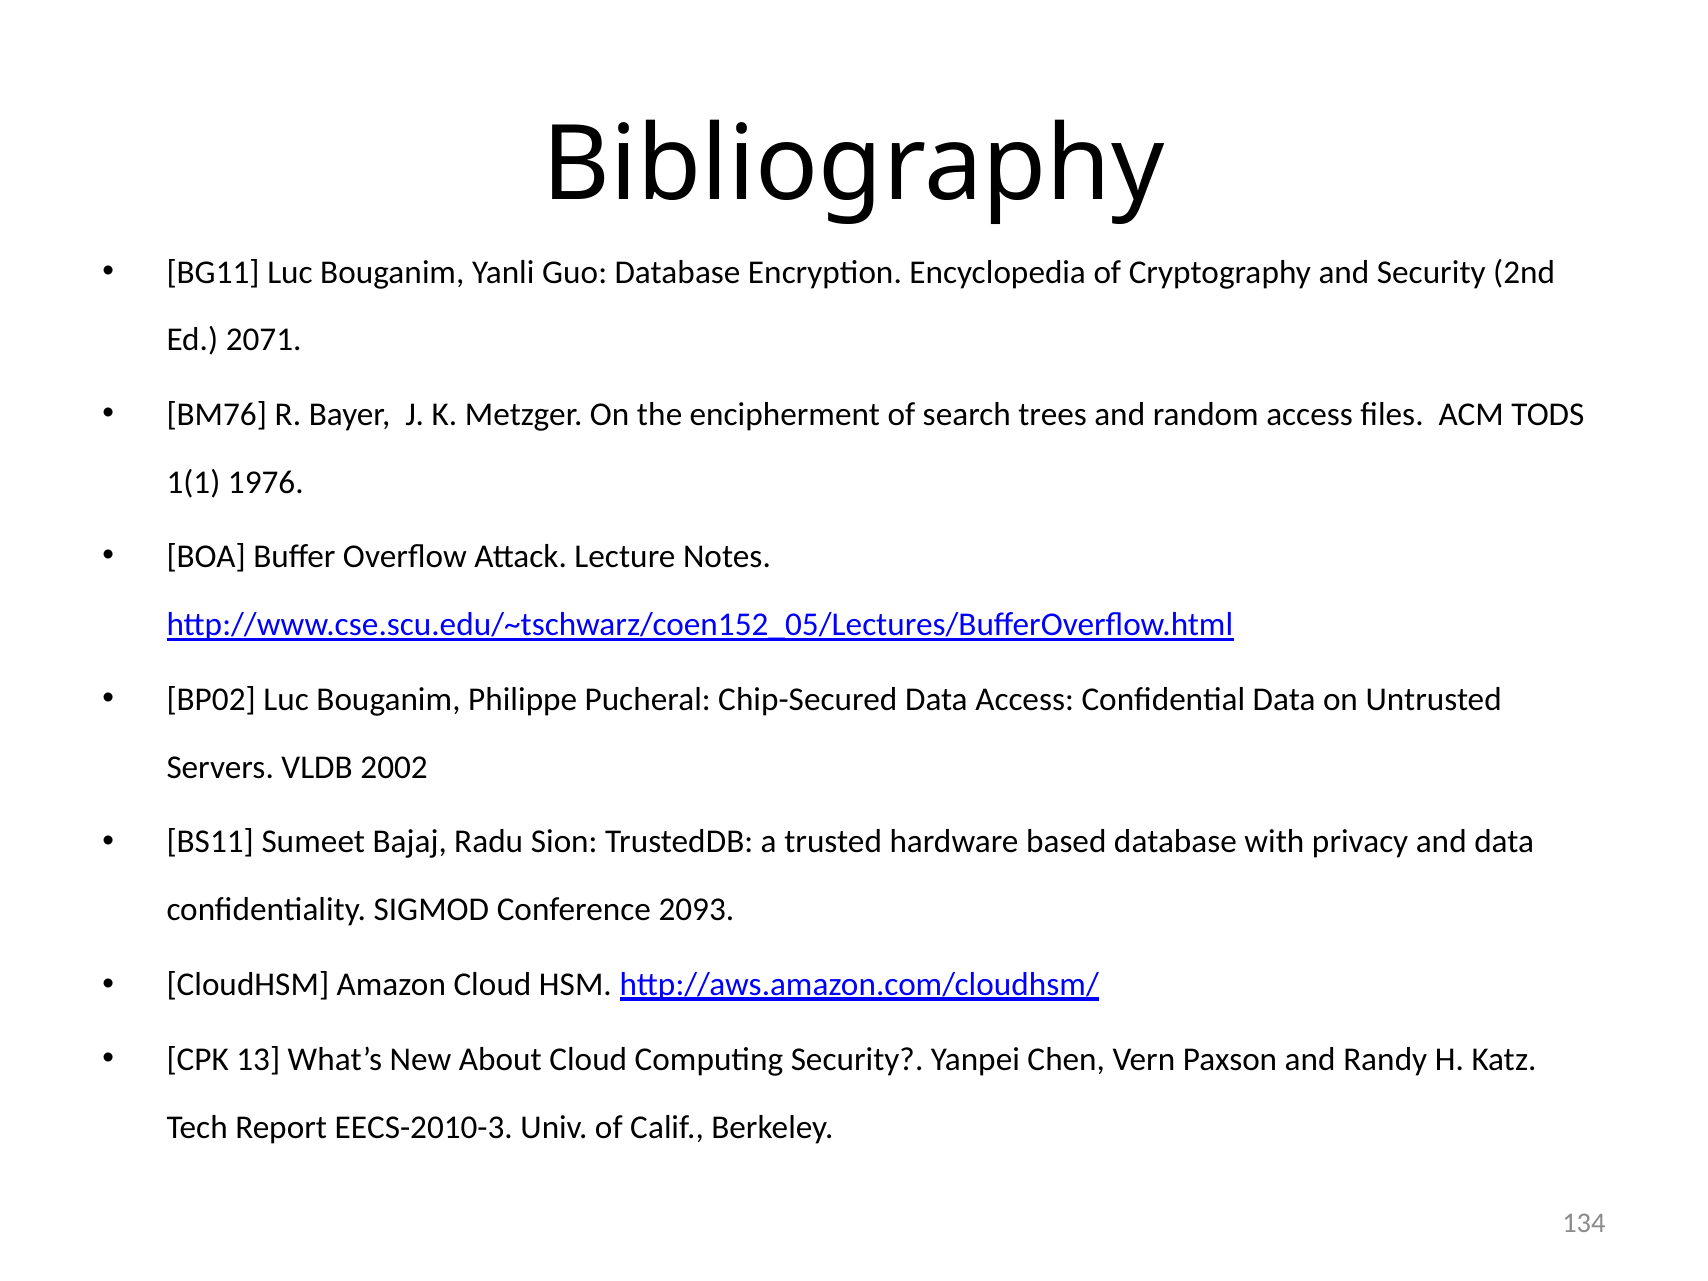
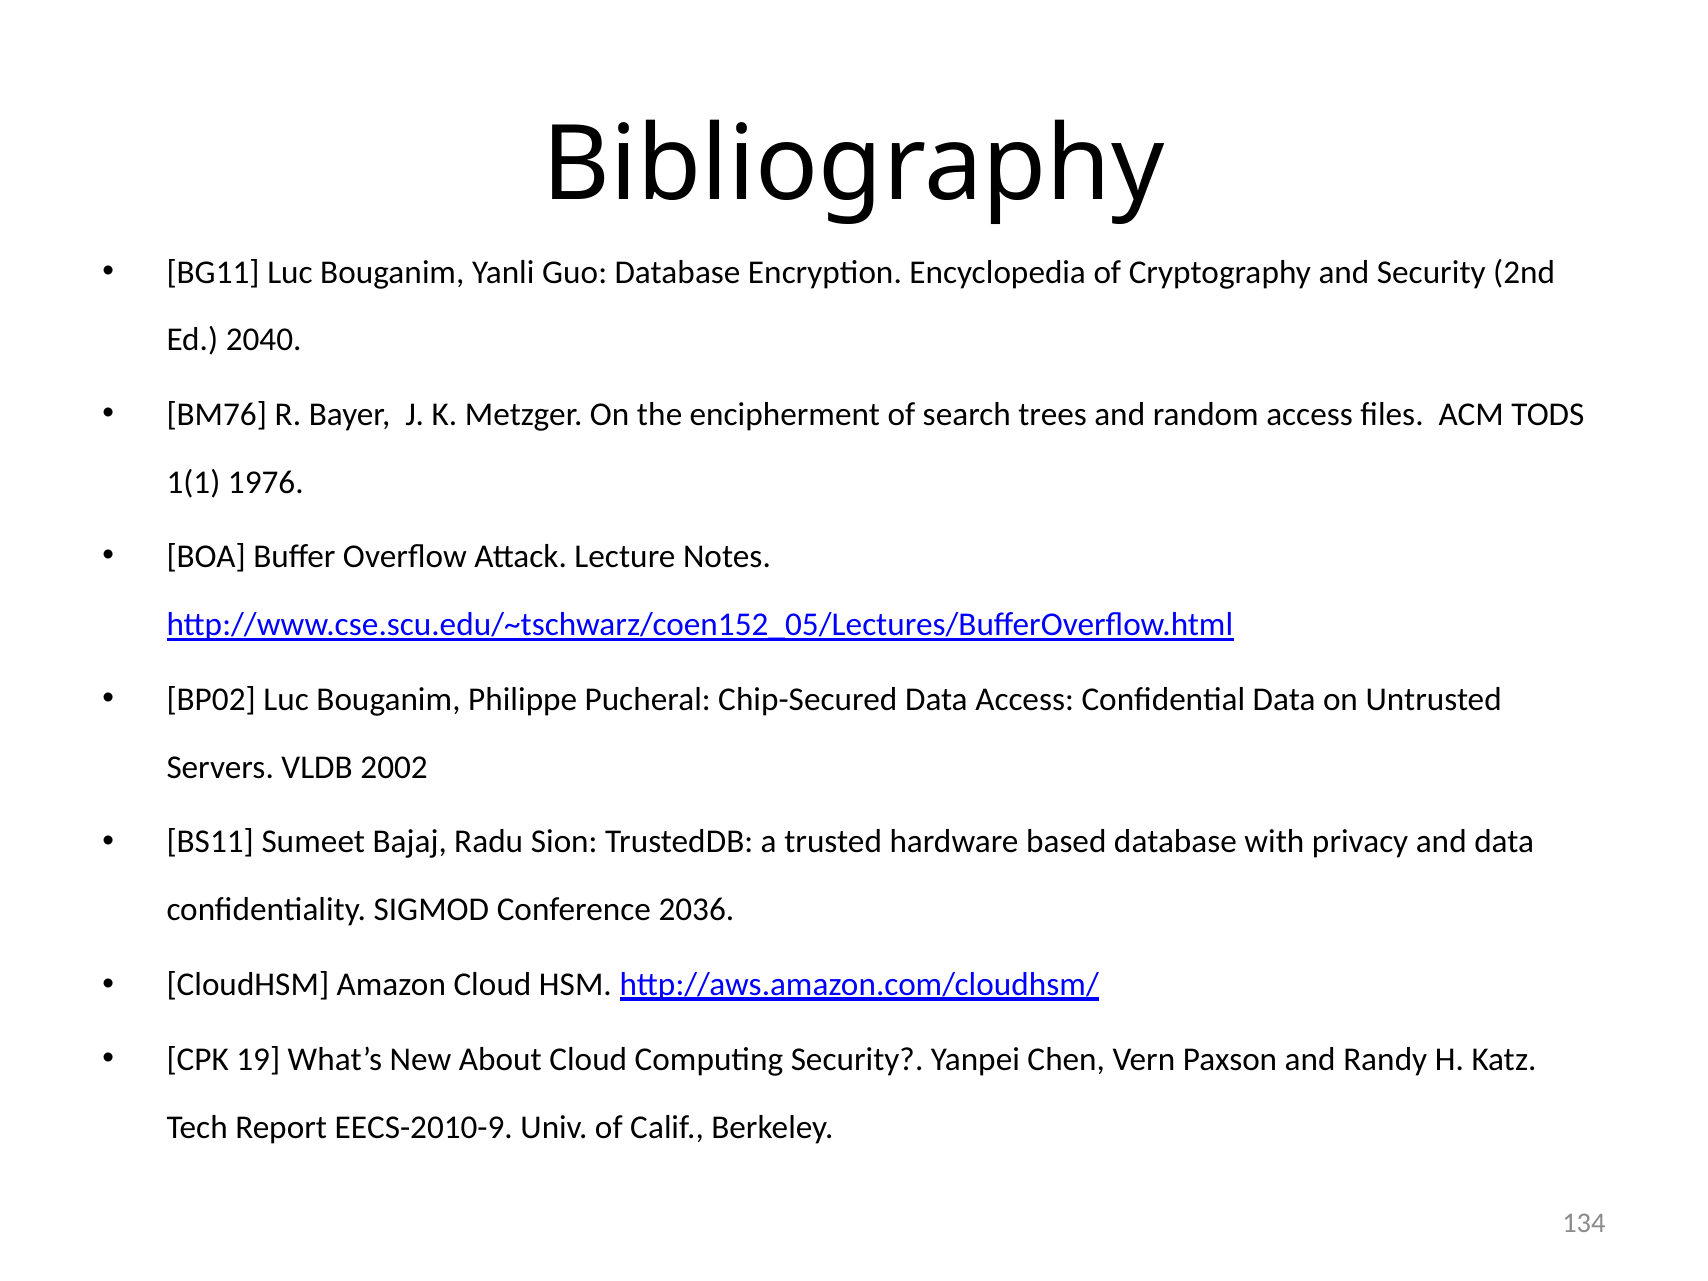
2071: 2071 -> 2040
2093: 2093 -> 2036
13: 13 -> 19
EECS-2010-3: EECS-2010-3 -> EECS-2010-9
